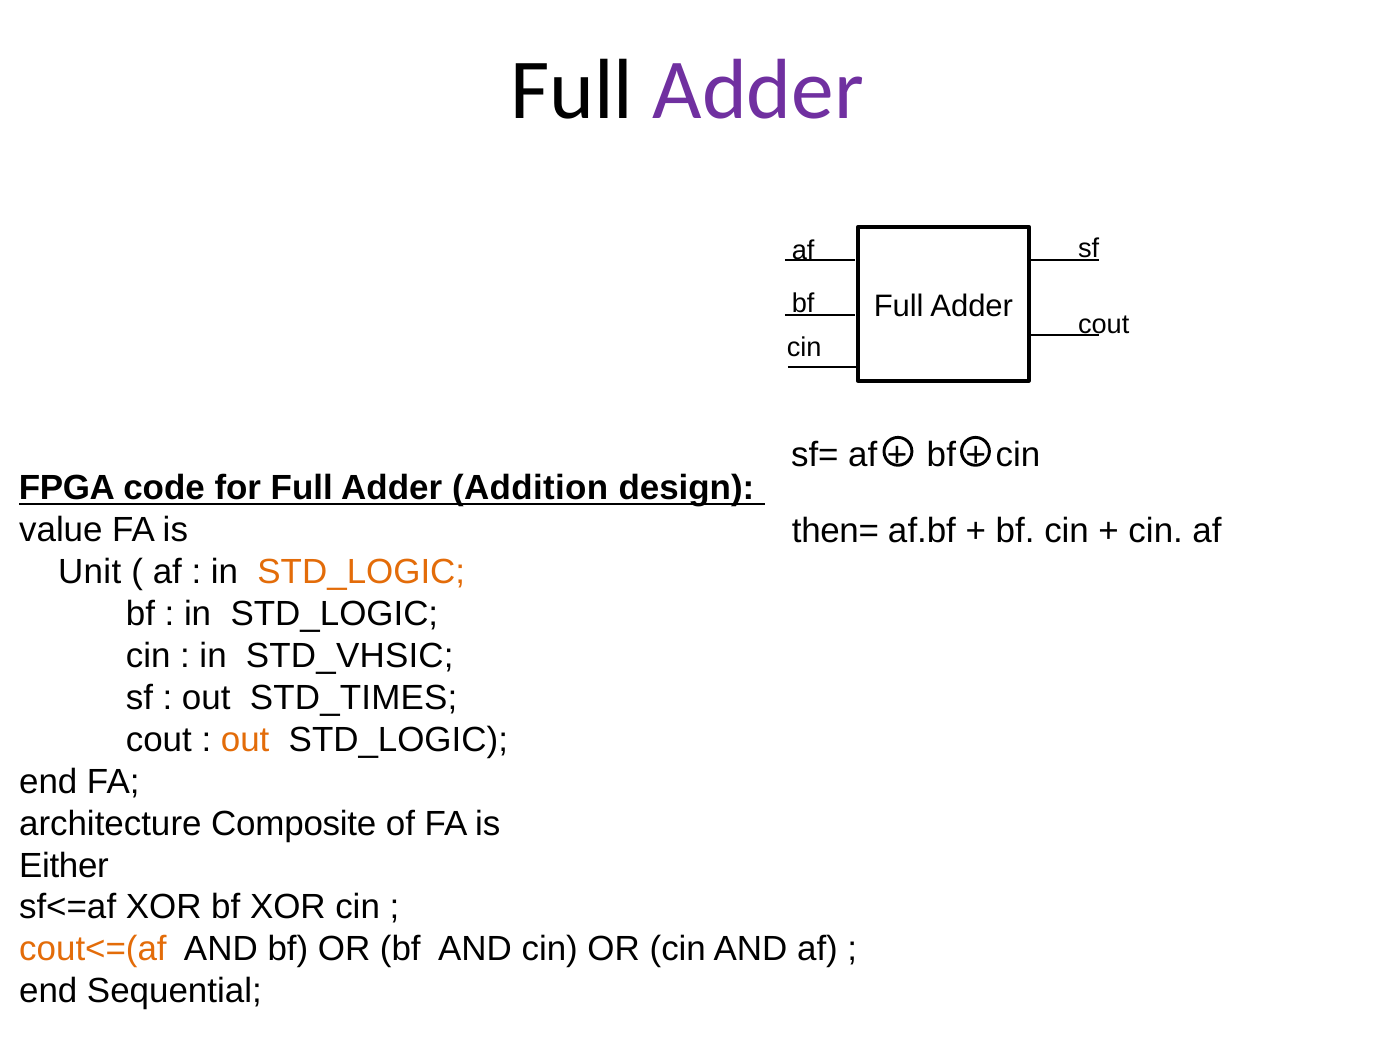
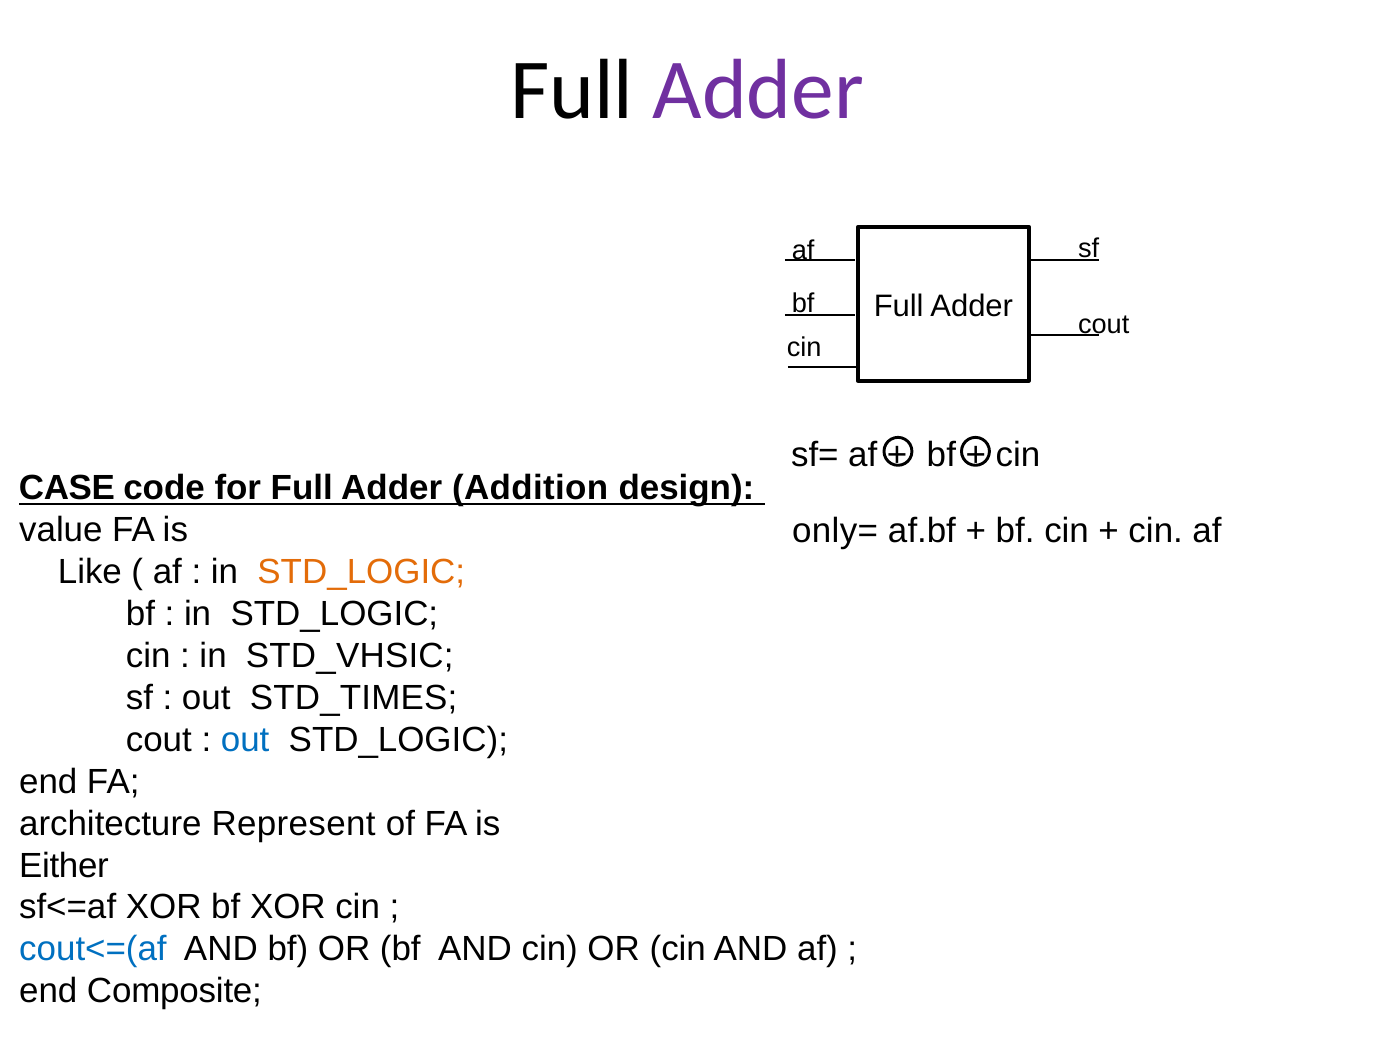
FPGA: FPGA -> CASE
then=: then= -> only=
Unit: Unit -> Like
out at (245, 740) colour: orange -> blue
Composite: Composite -> Represent
cout<=(af colour: orange -> blue
Sequential: Sequential -> Composite
